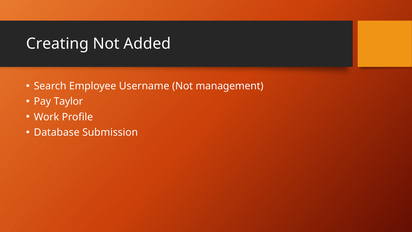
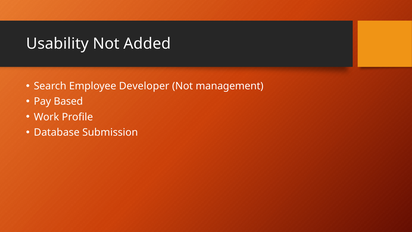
Creating: Creating -> Usability
Username: Username -> Developer
Taylor: Taylor -> Based
